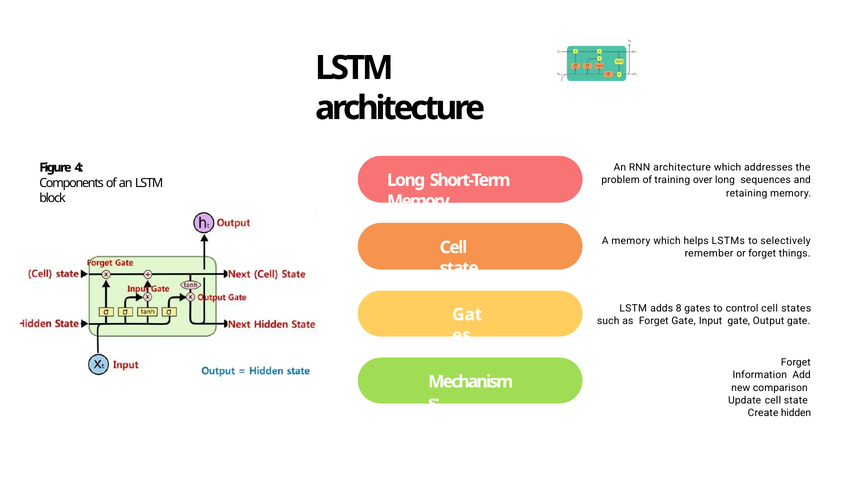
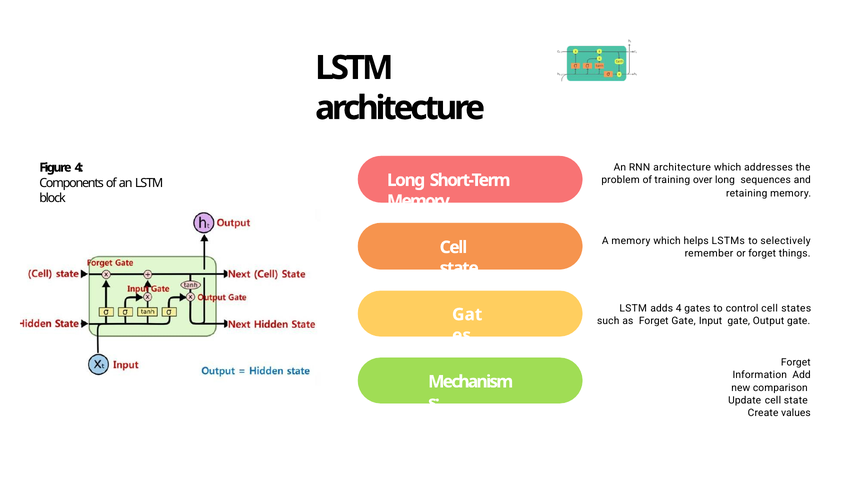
adds 8: 8 -> 4
hidden: hidden -> values
